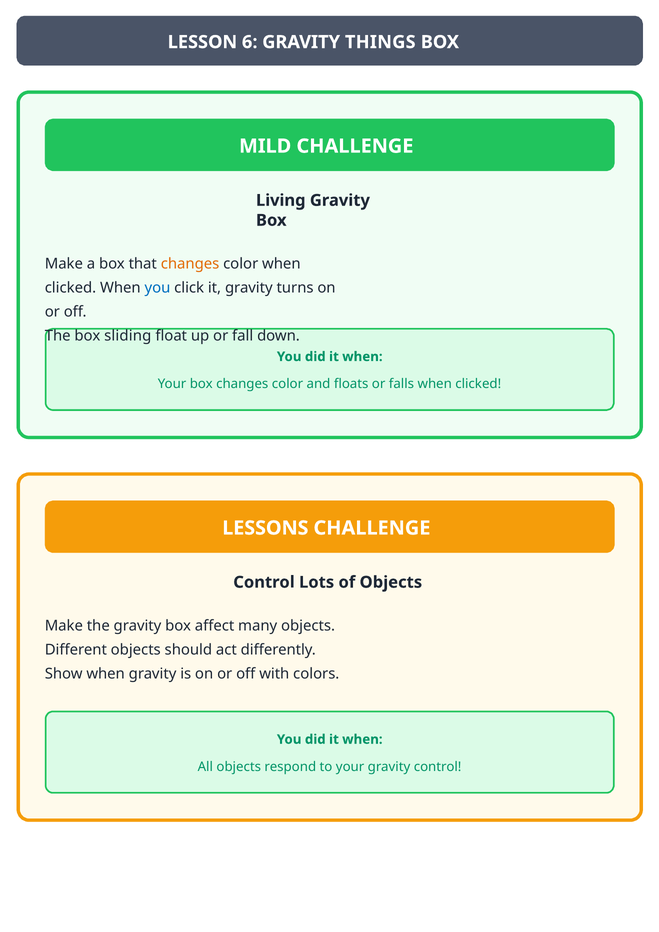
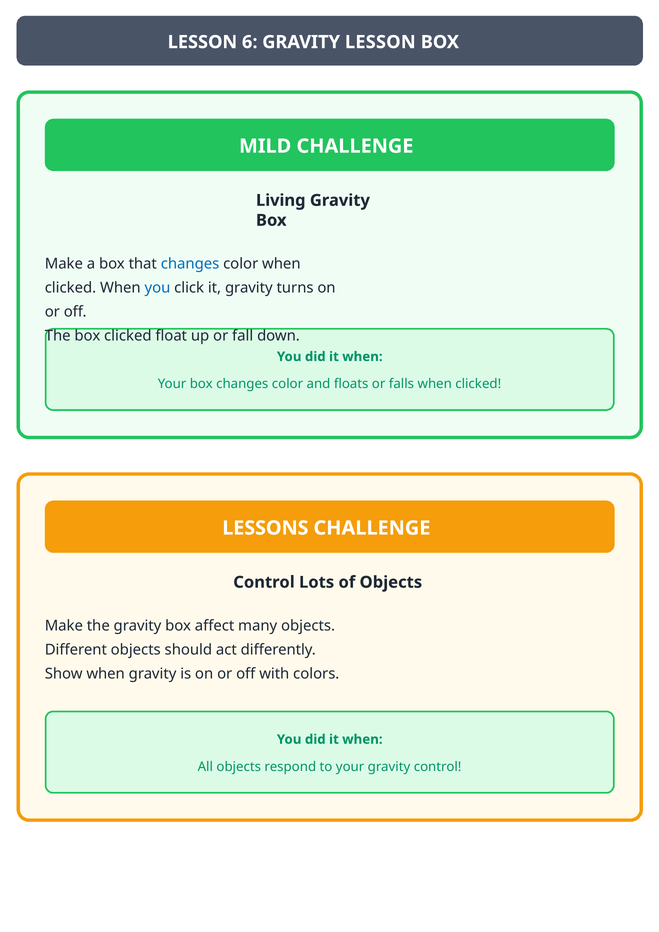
GRAVITY THINGS: THINGS -> LESSON
changes at (190, 264) colour: orange -> blue
box sliding: sliding -> clicked
